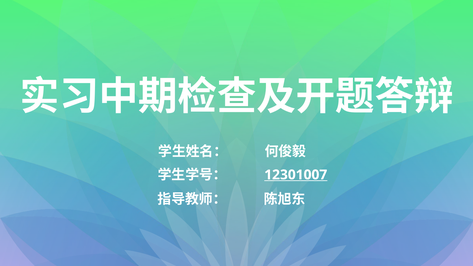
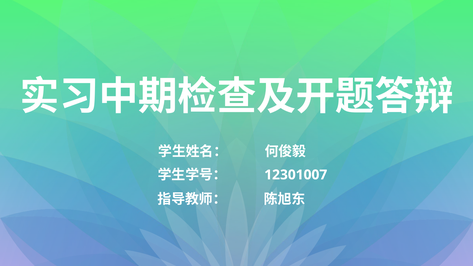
12301007 underline: present -> none
